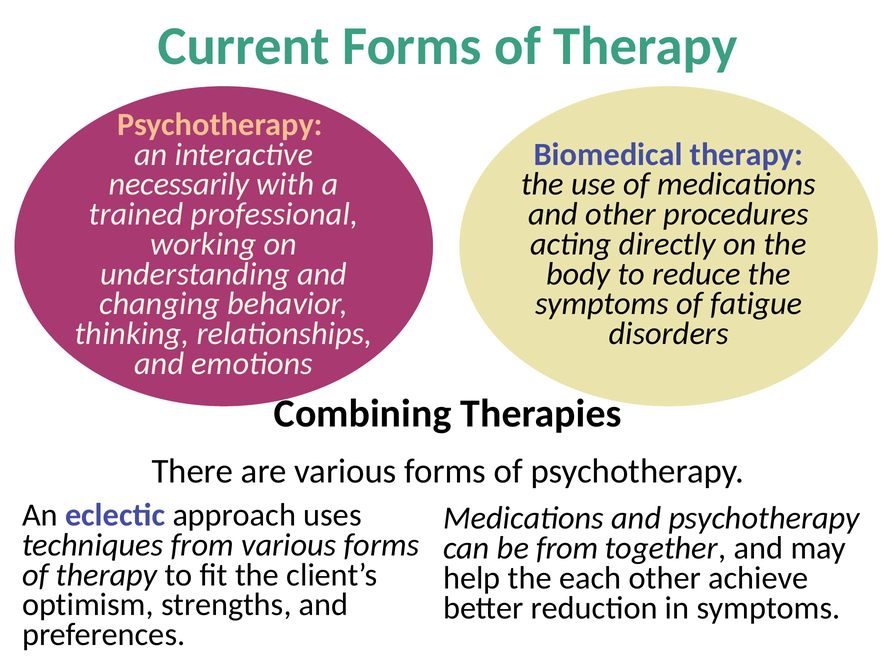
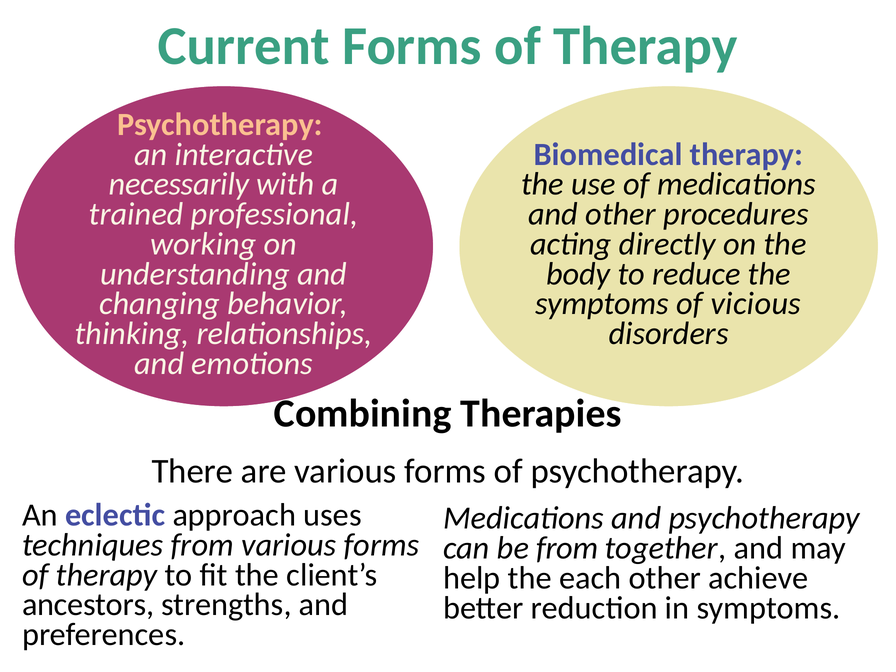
fatigue: fatigue -> vicious
optimism: optimism -> ancestors
